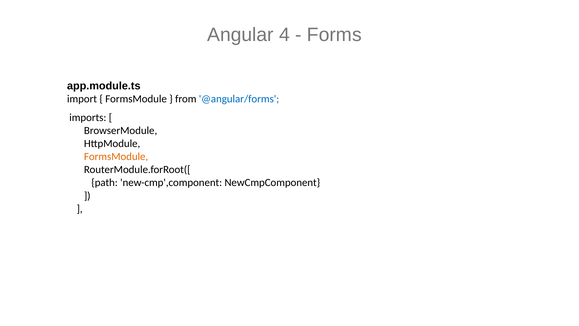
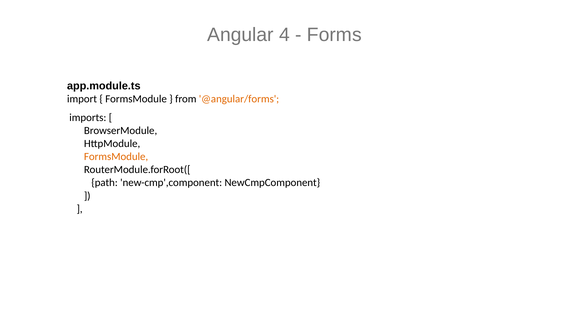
@angular/forms colour: blue -> orange
